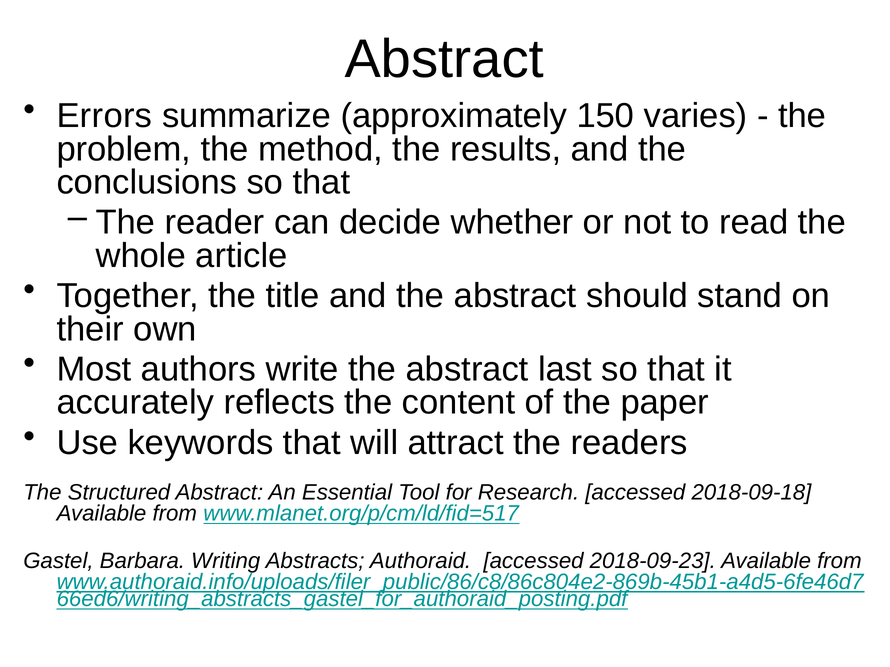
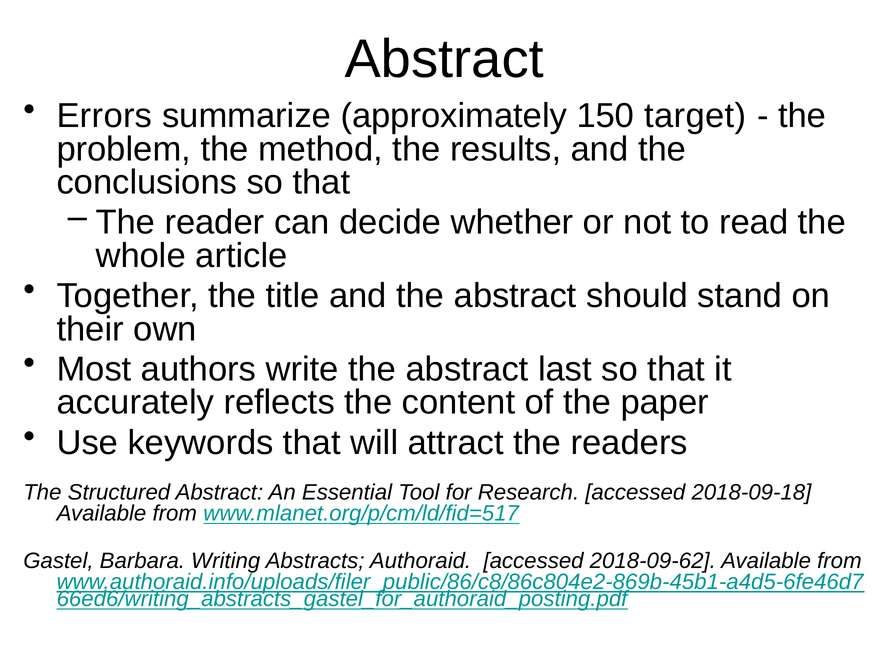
varies: varies -> target
2018-09-23: 2018-09-23 -> 2018-09-62
